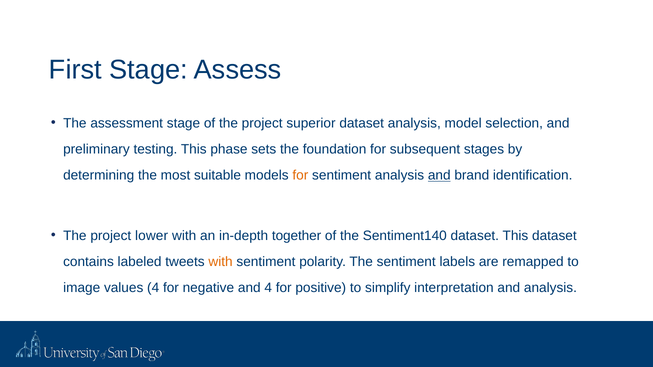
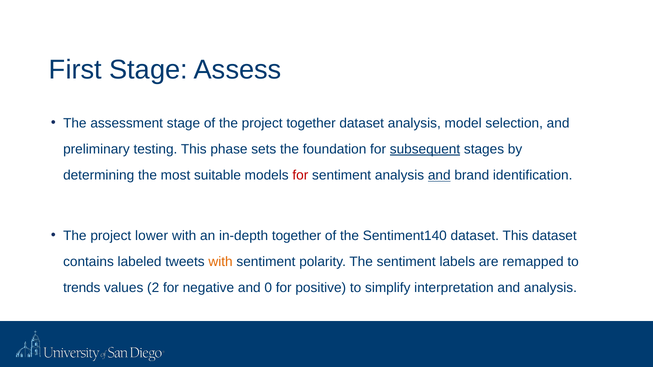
project superior: superior -> together
subsequent underline: none -> present
for at (300, 175) colour: orange -> red
image: image -> trends
values 4: 4 -> 2
and 4: 4 -> 0
